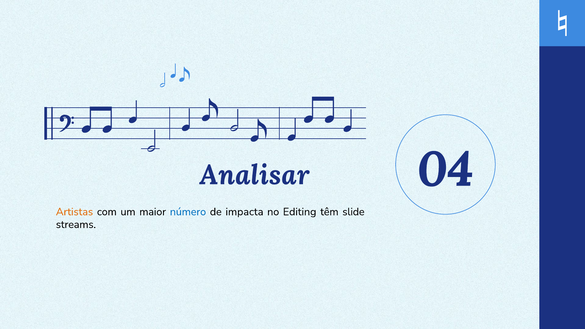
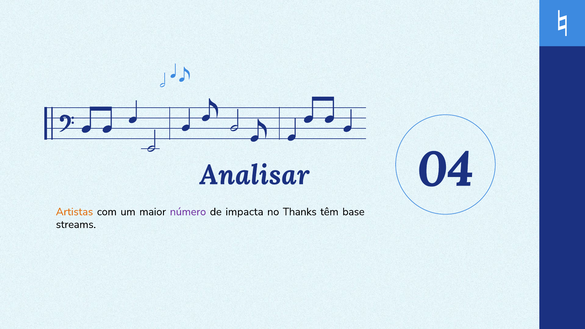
número colour: blue -> purple
Editing: Editing -> Thanks
slide: slide -> base
